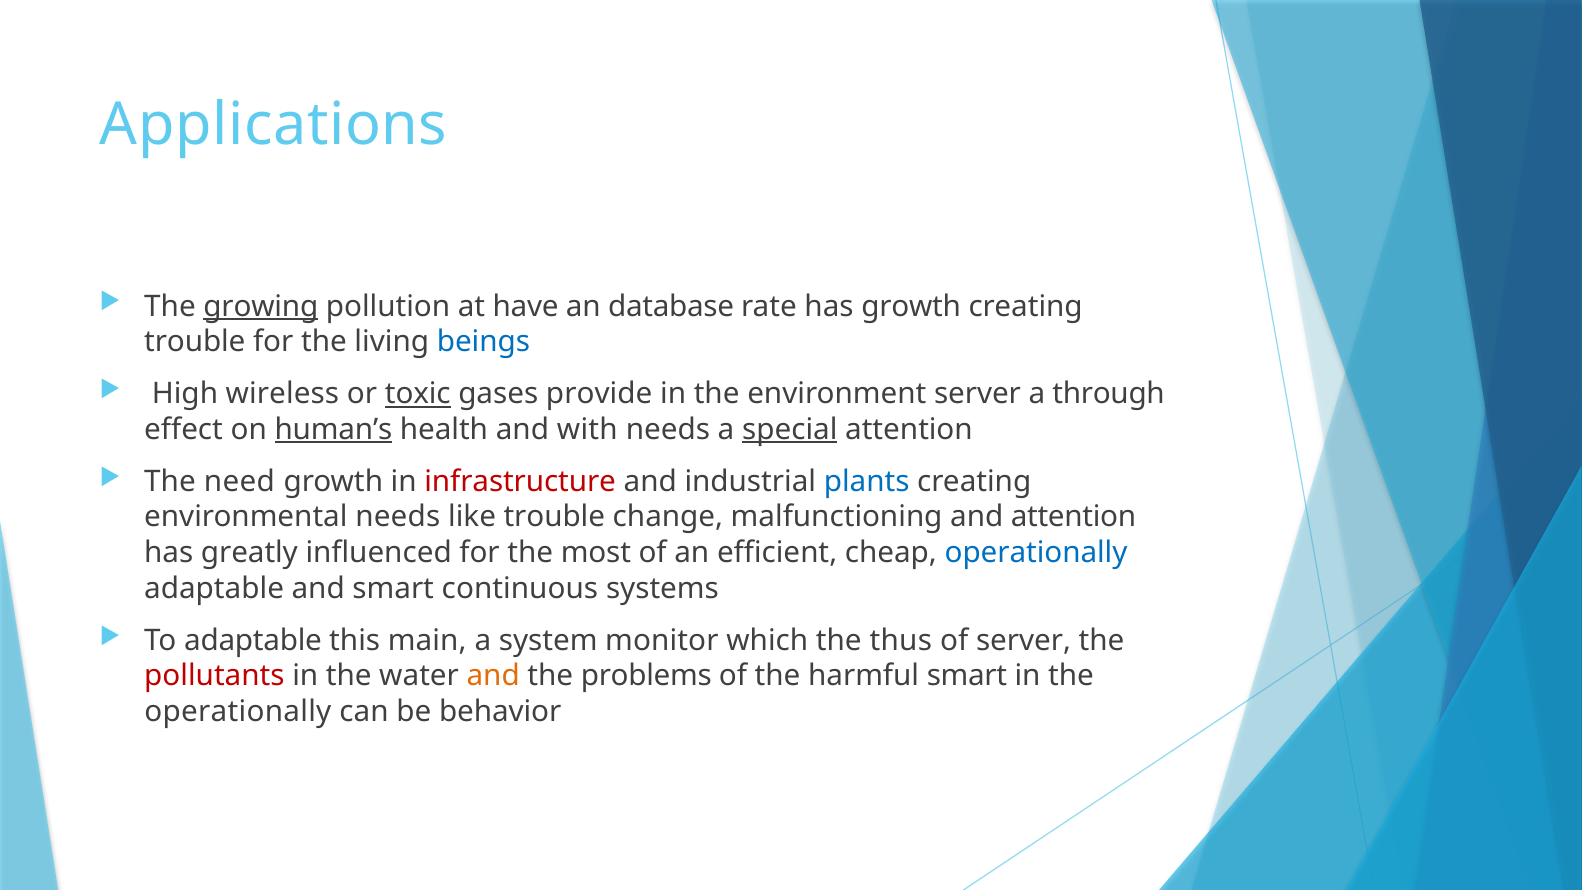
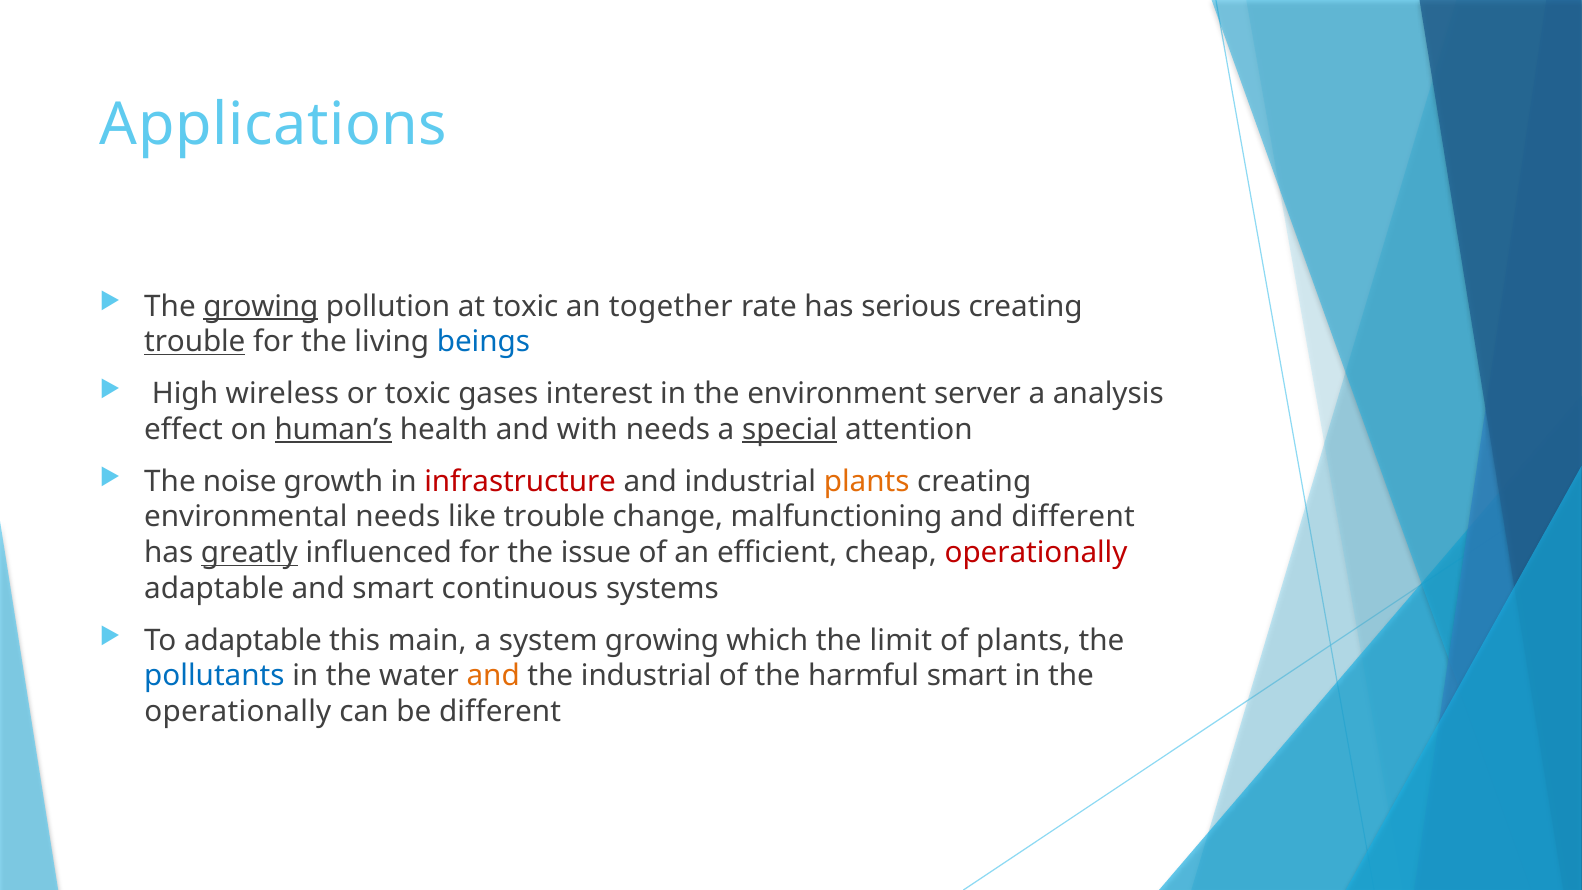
at have: have -> toxic
database: database -> together
has growth: growth -> serious
trouble at (195, 342) underline: none -> present
toxic at (418, 394) underline: present -> none
provide: provide -> interest
through: through -> analysis
need: need -> noise
plants at (867, 482) colour: blue -> orange
and attention: attention -> different
greatly underline: none -> present
most: most -> issue
operationally at (1036, 553) colour: blue -> red
system monitor: monitor -> growing
thus: thus -> limit
of server: server -> plants
pollutants colour: red -> blue
the problems: problems -> industrial
be behavior: behavior -> different
